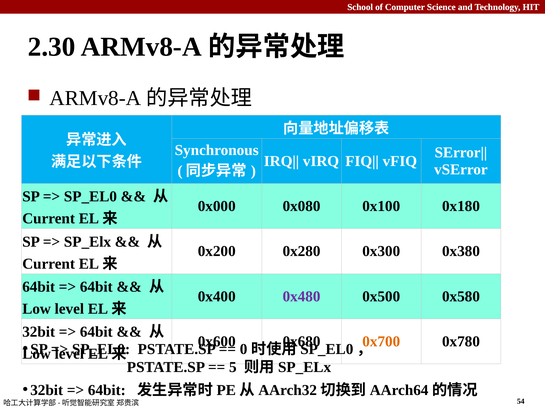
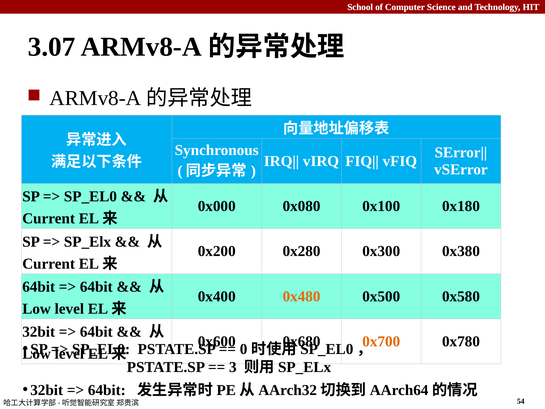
2.30: 2.30 -> 3.07
0x480 colour: purple -> orange
5: 5 -> 3
